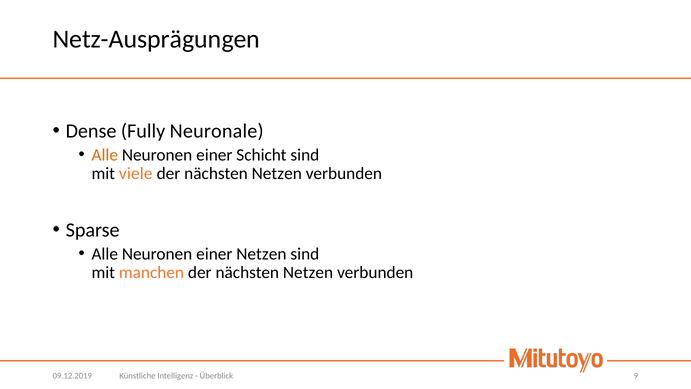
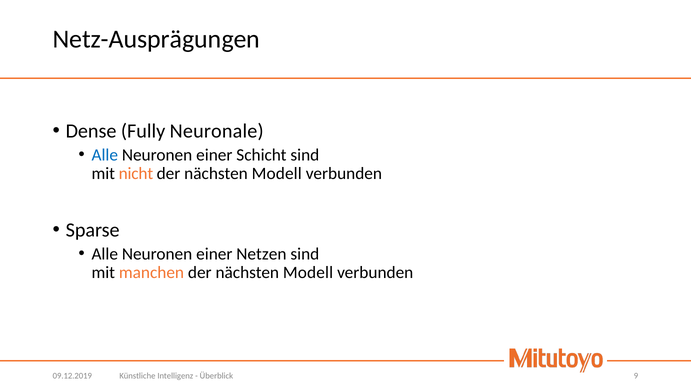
Alle at (105, 155) colour: orange -> blue
viele: viele -> nicht
Netzen at (277, 173): Netzen -> Modell
manchen der nächsten Netzen: Netzen -> Modell
